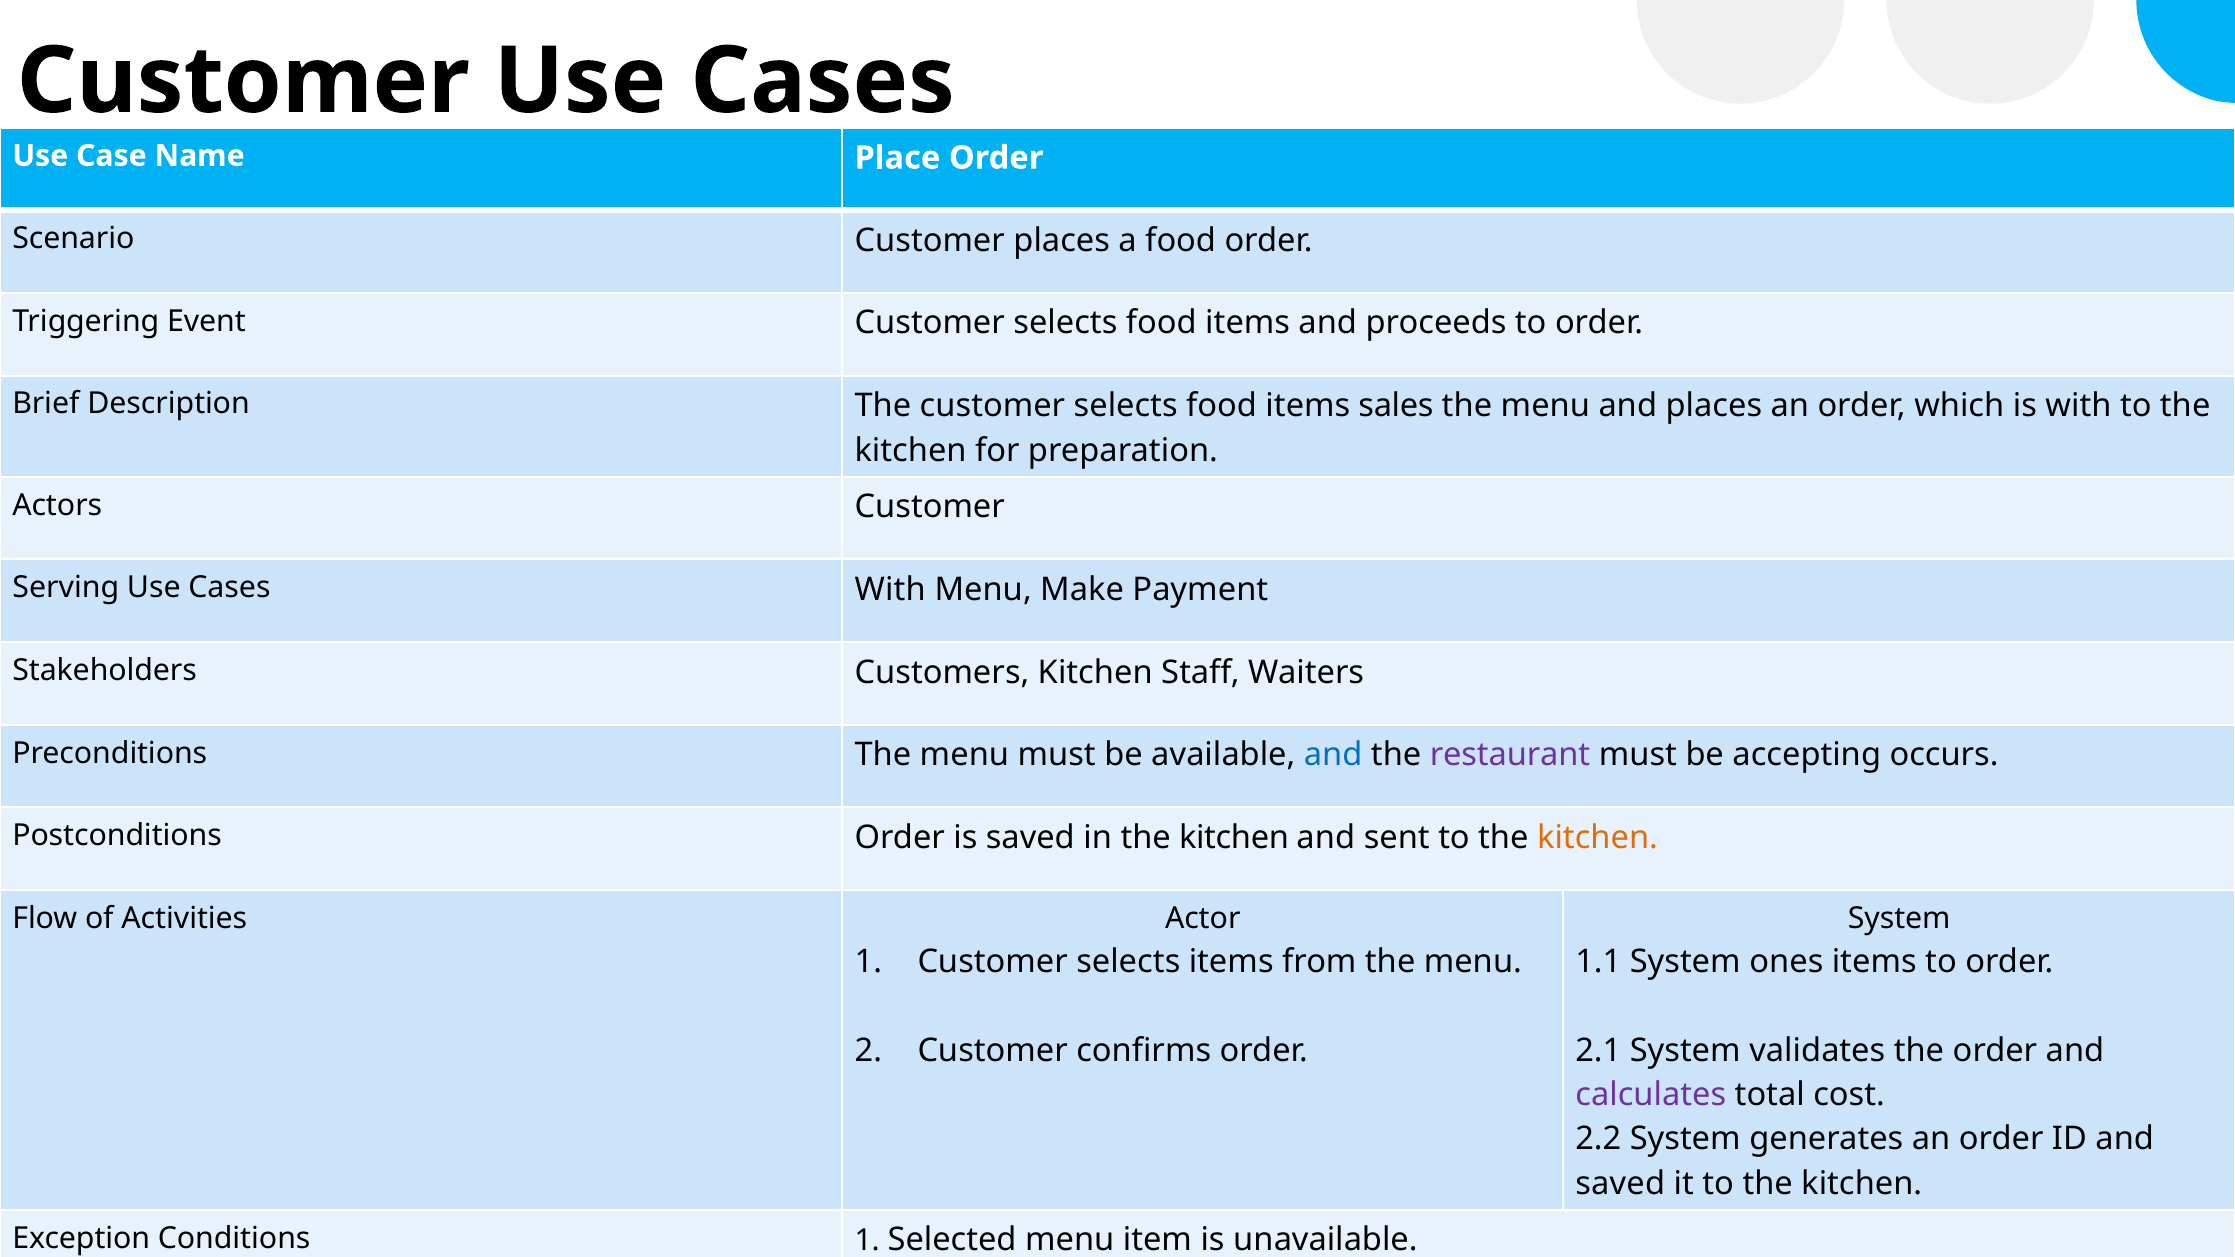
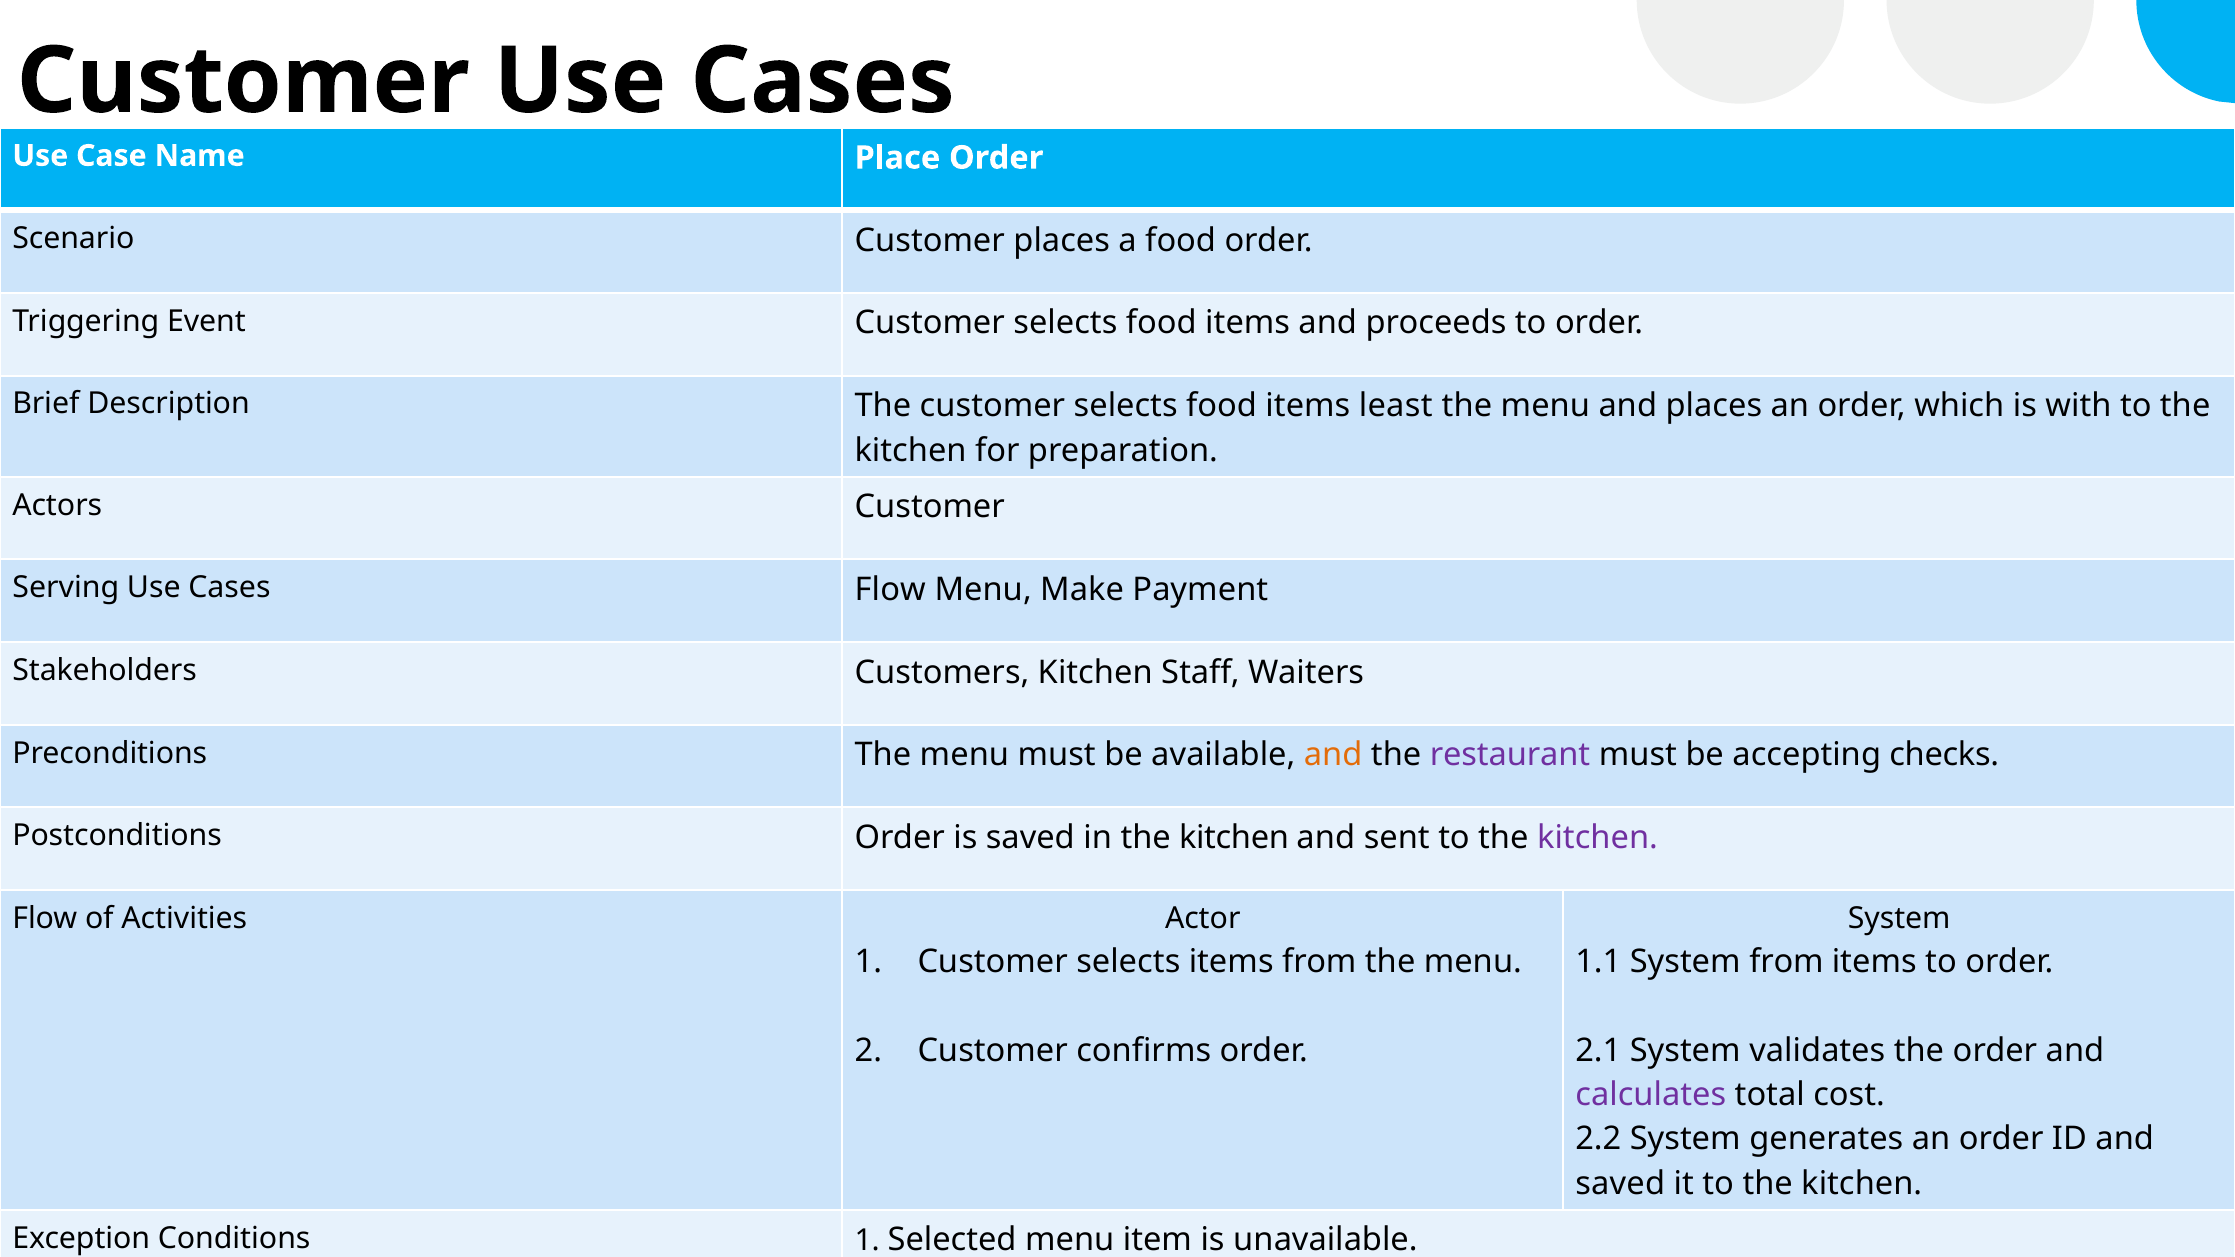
sales: sales -> least
Cases With: With -> Flow
and at (1333, 755) colour: blue -> orange
occurs: occurs -> checks
kitchen at (1598, 838) colour: orange -> purple
System ones: ones -> from
